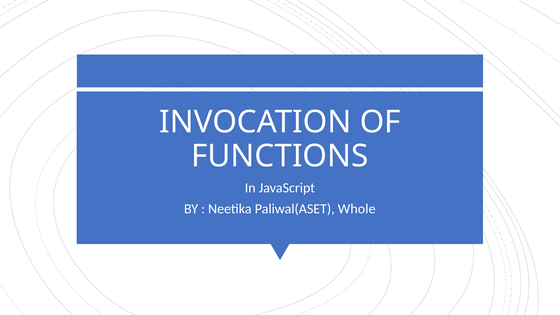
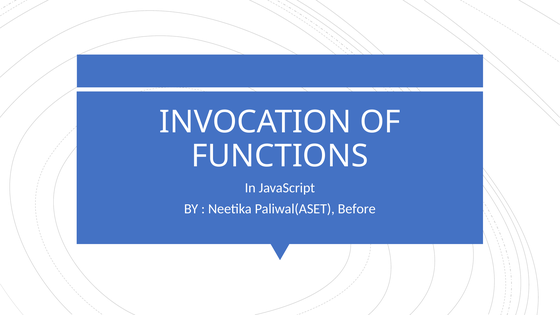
Whole: Whole -> Before
